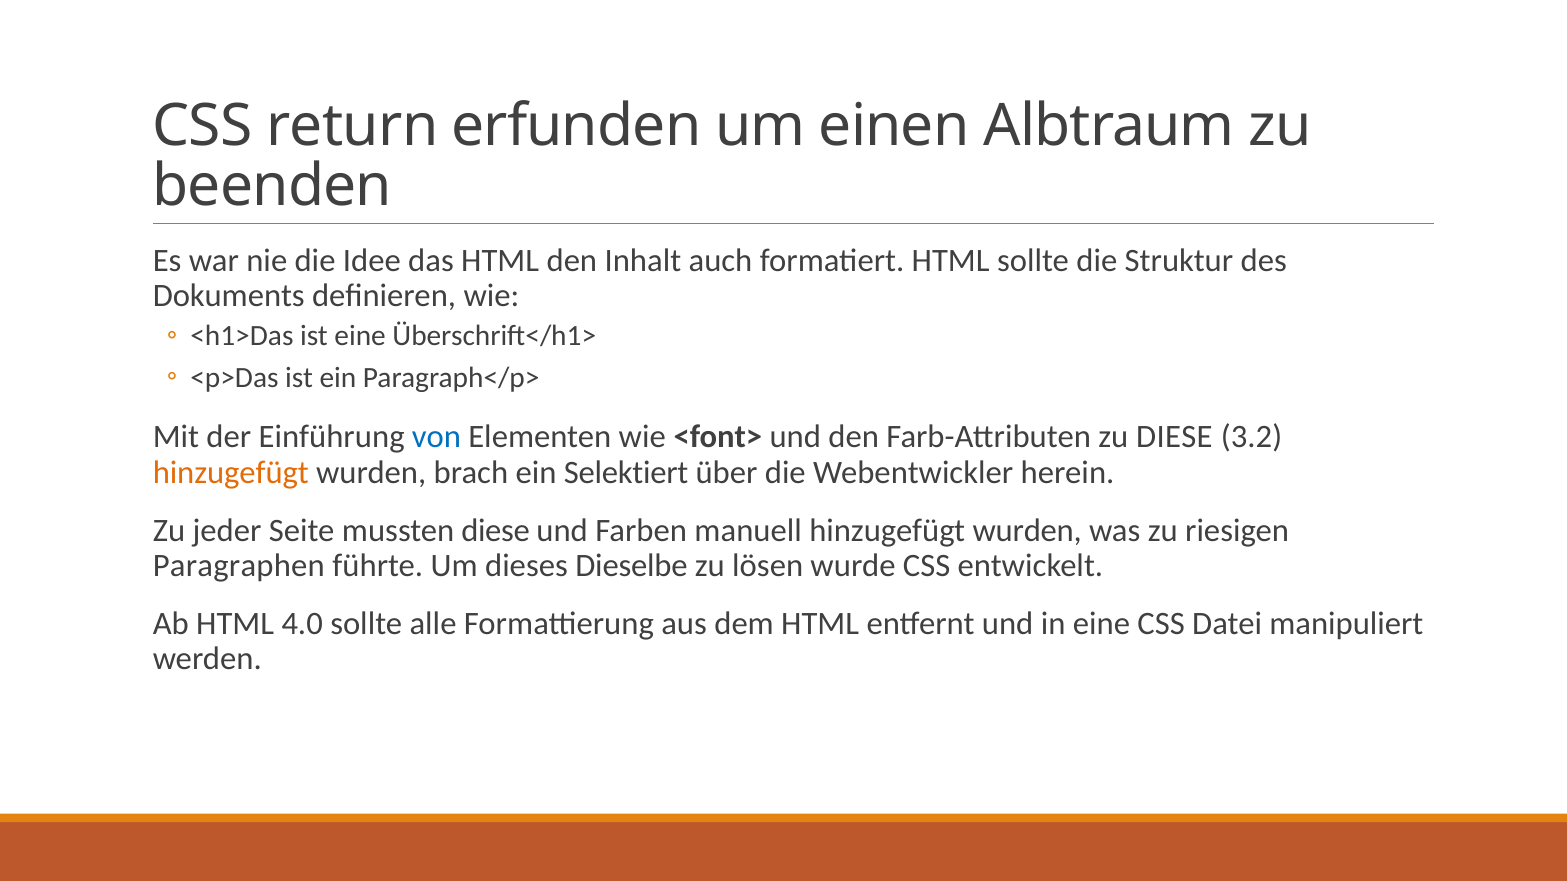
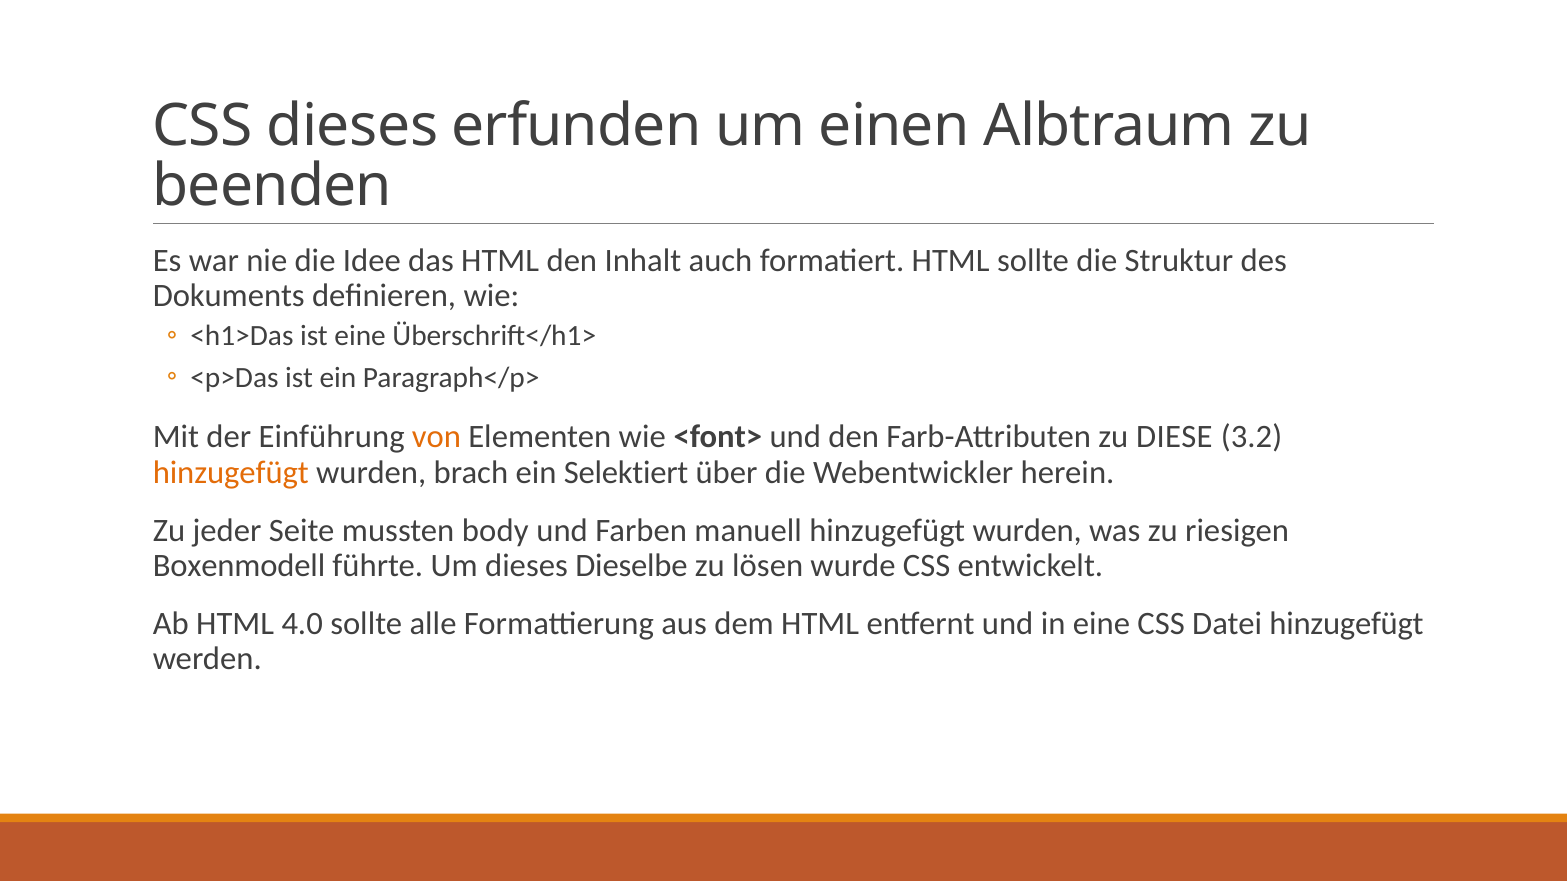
CSS return: return -> dieses
von colour: blue -> orange
mussten diese: diese -> body
Paragraphen: Paragraphen -> Boxenmodell
Datei manipuliert: manipuliert -> hinzugefügt
